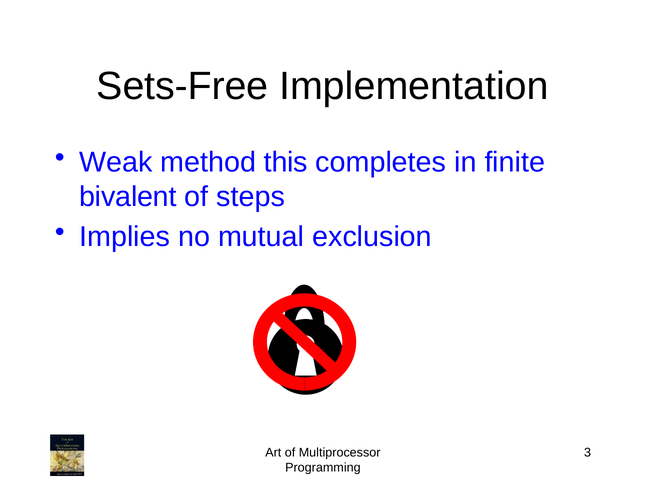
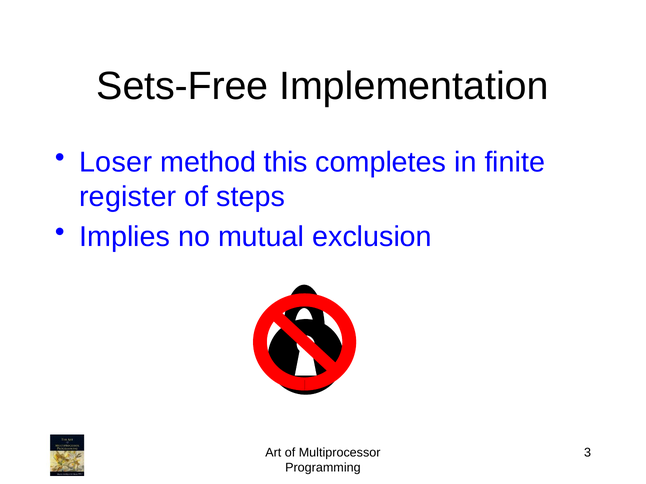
Weak: Weak -> Loser
bivalent: bivalent -> register
